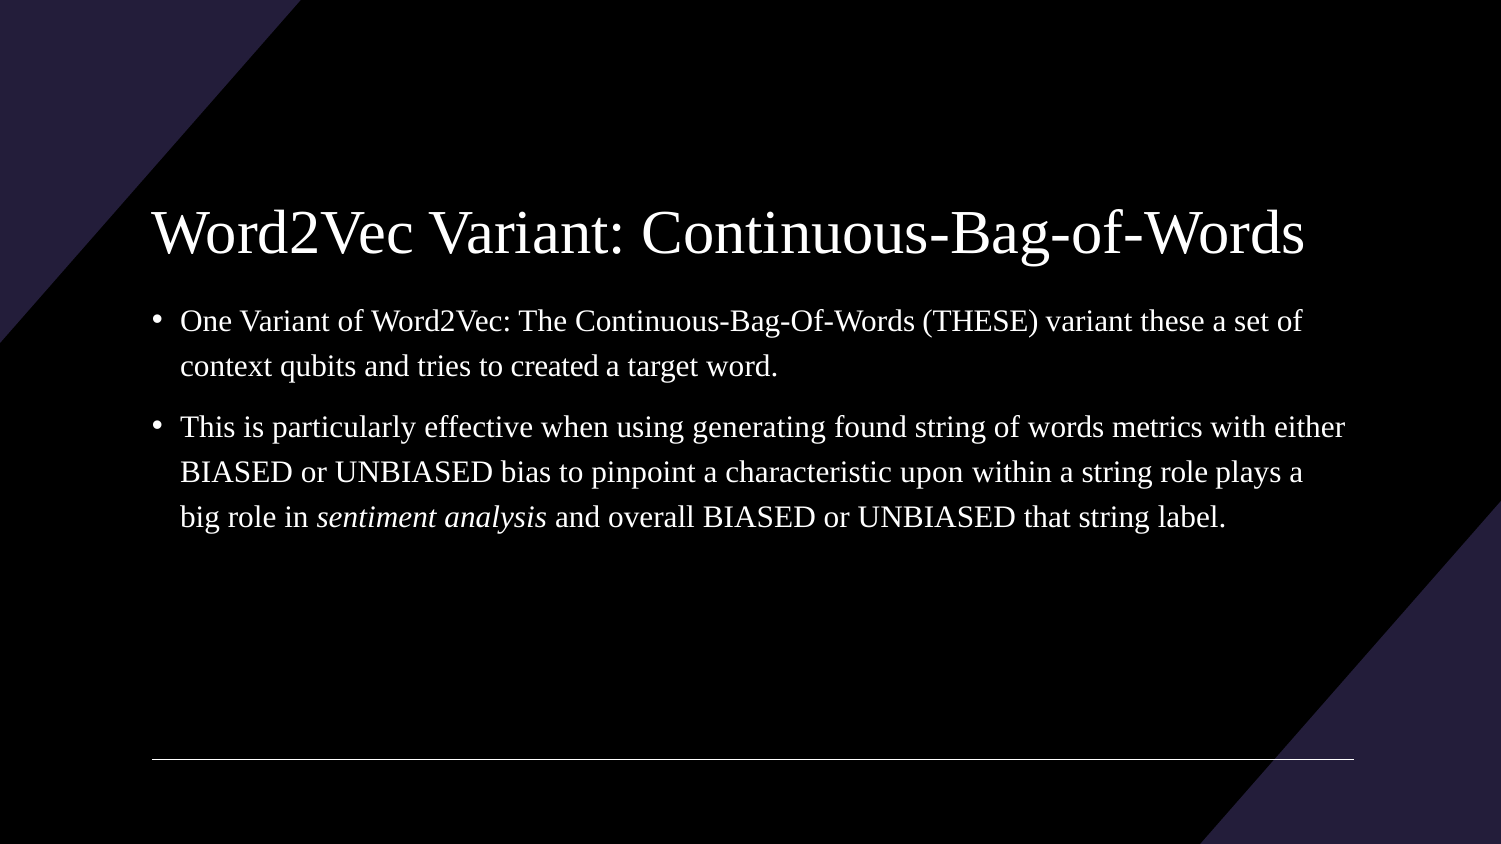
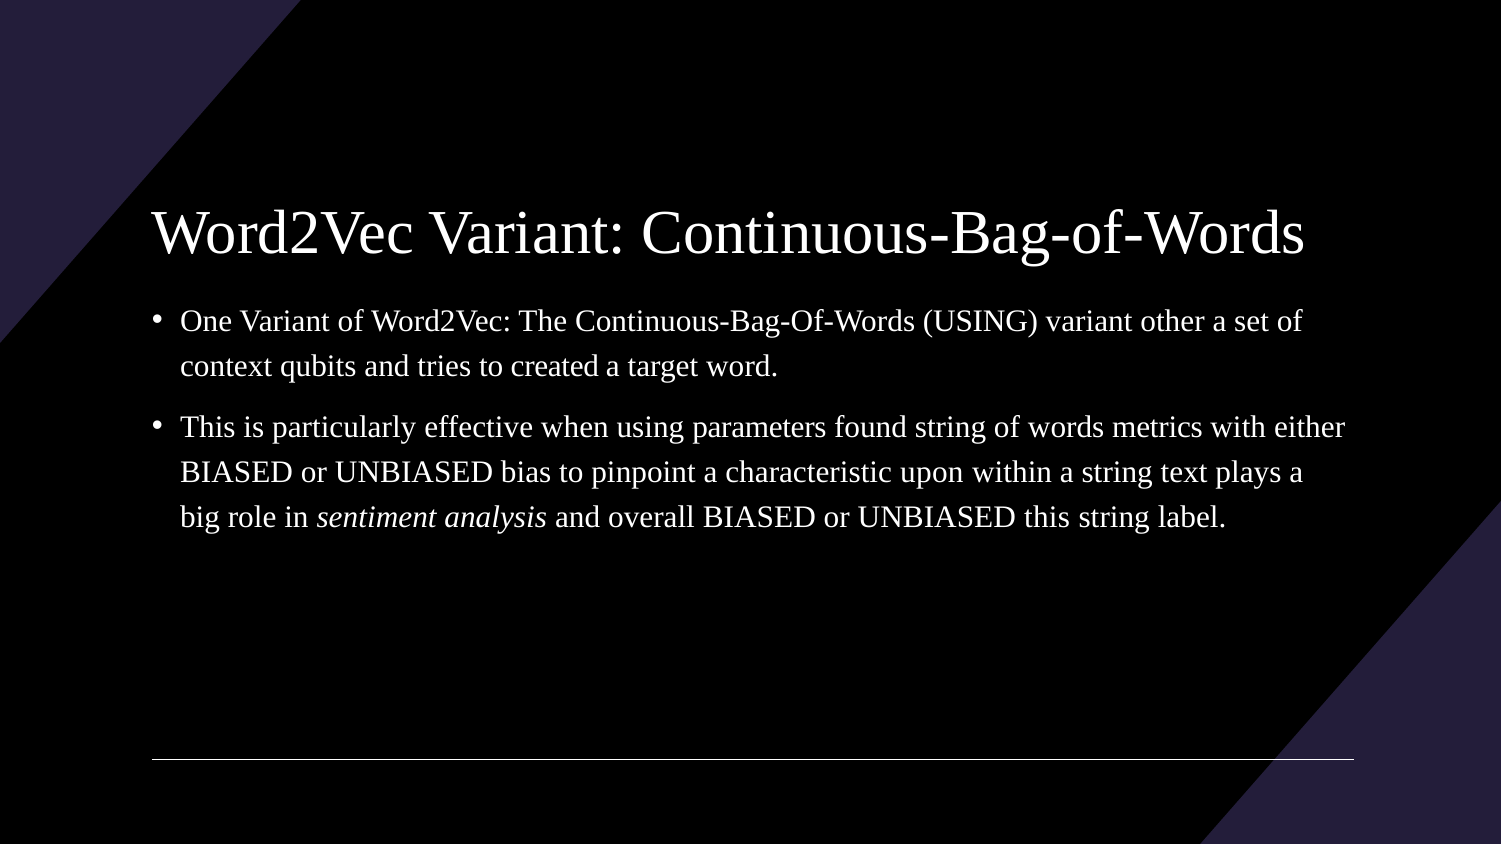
Continuous-Bag-Of-Words THESE: THESE -> USING
variant these: these -> other
generating: generating -> parameters
string role: role -> text
UNBIASED that: that -> this
